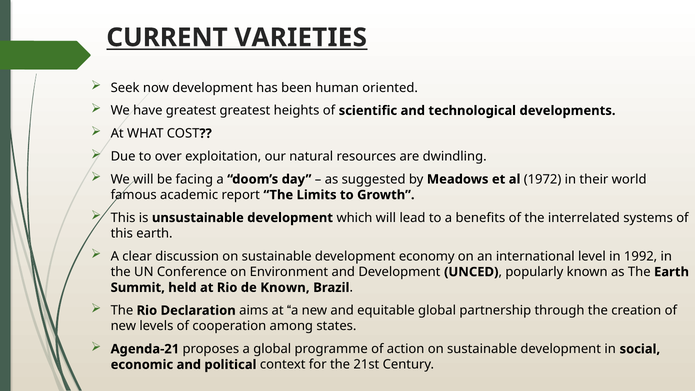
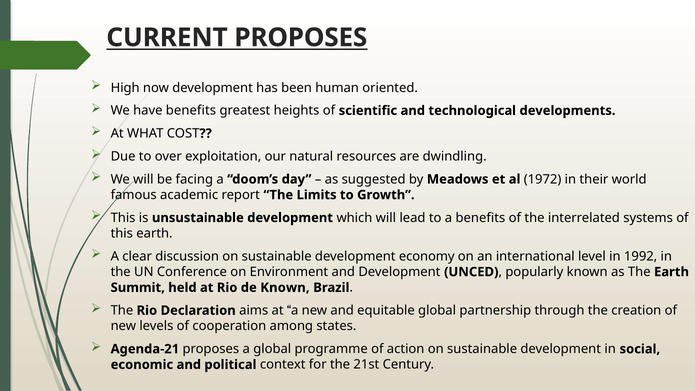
CURRENT VARIETIES: VARIETIES -> PROPOSES
Seek: Seek -> High
have greatest: greatest -> benefits
